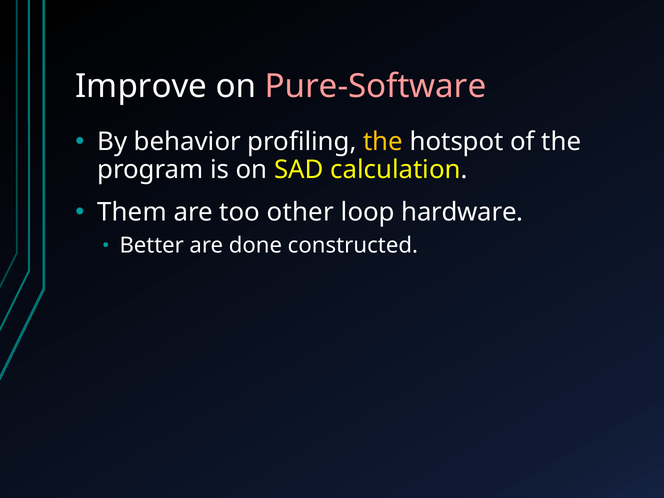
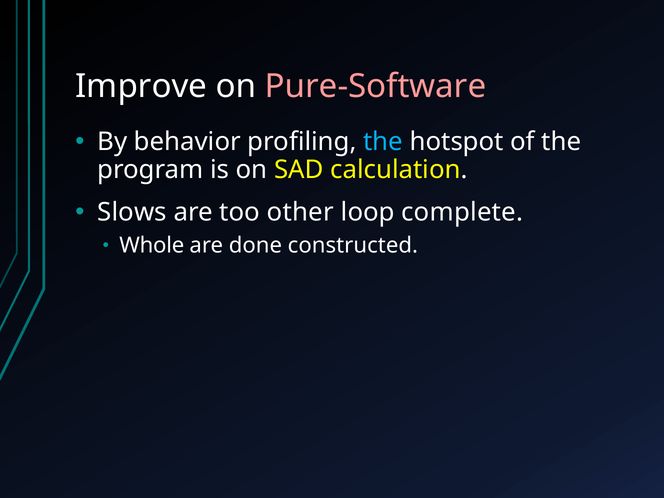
the at (383, 142) colour: yellow -> light blue
Them: Them -> Slows
hardware: hardware -> complete
Better: Better -> Whole
